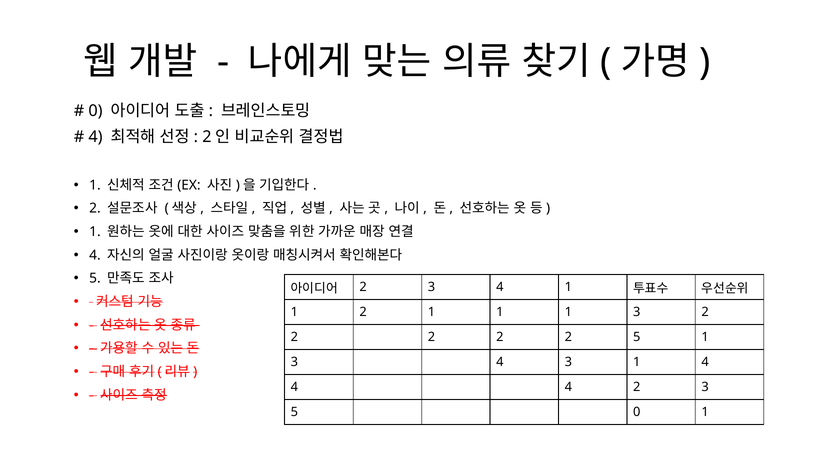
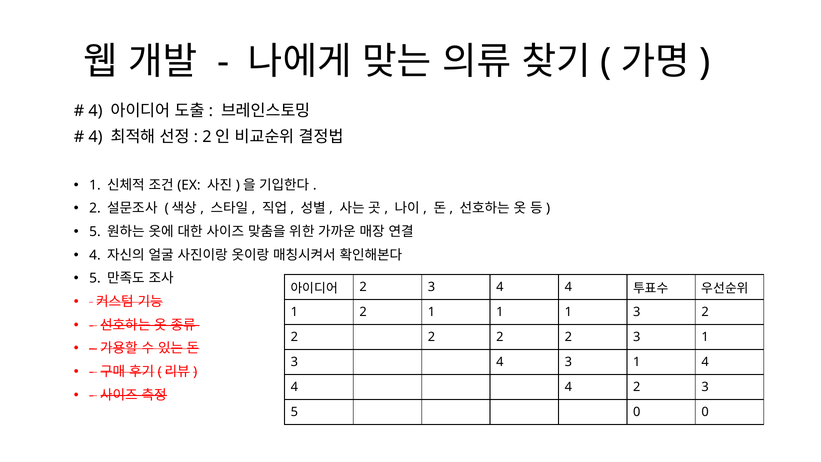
0 at (96, 111): 0 -> 4
1 at (95, 232): 1 -> 5
3 4 1: 1 -> 4
2 2 5: 5 -> 3
0 1: 1 -> 0
